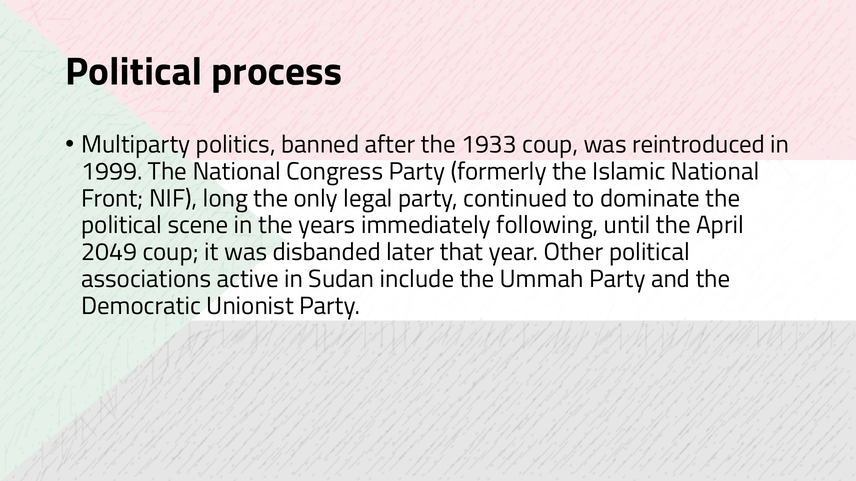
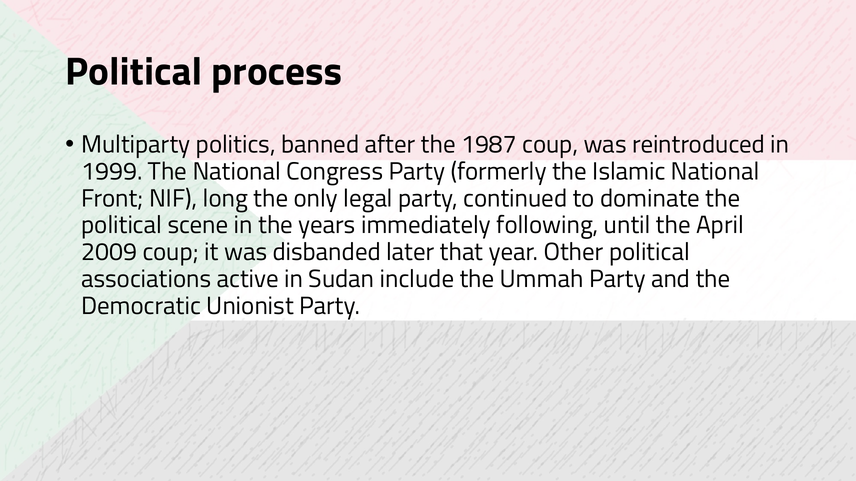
1933: 1933 -> 1987
2049: 2049 -> 2009
